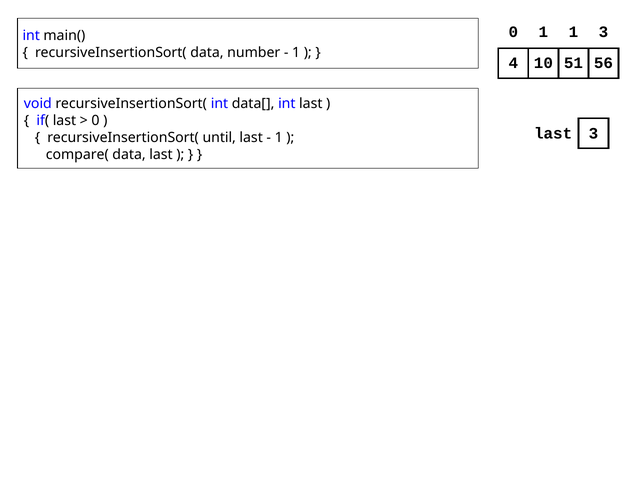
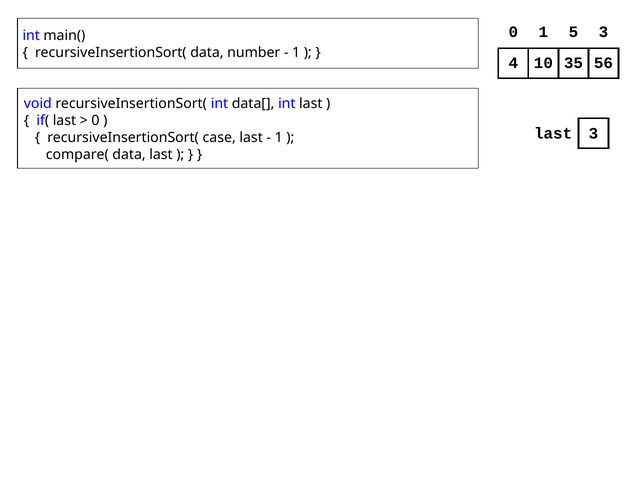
1 1: 1 -> 5
51: 51 -> 35
until: until -> case
